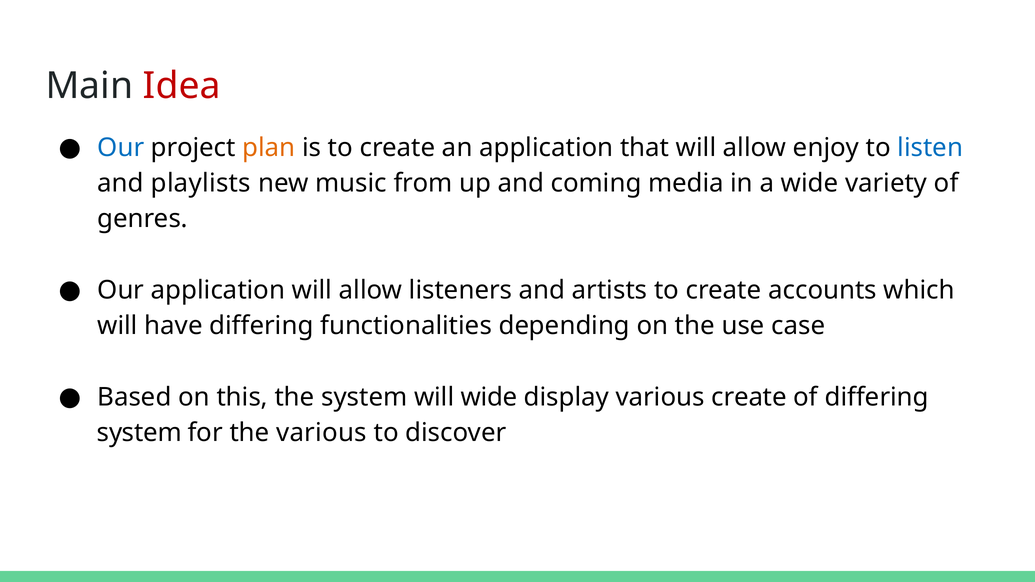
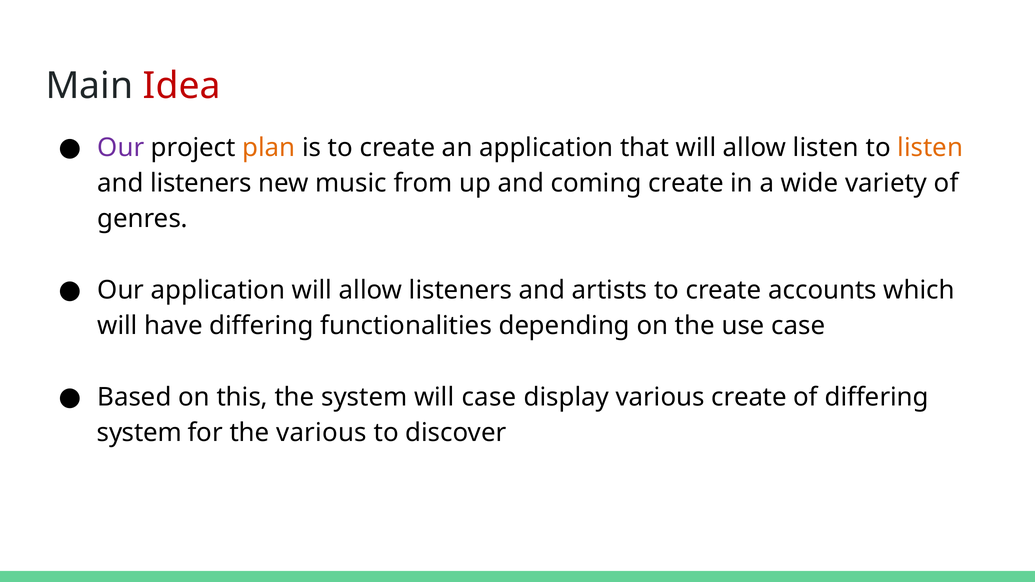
Our at (121, 148) colour: blue -> purple
allow enjoy: enjoy -> listen
listen at (930, 148) colour: blue -> orange
and playlists: playlists -> listeners
coming media: media -> create
will wide: wide -> case
